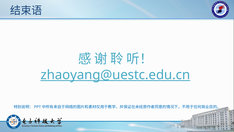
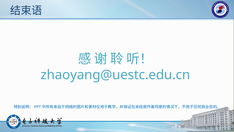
zhaoyang@uestc.edu.cn underline: present -> none
